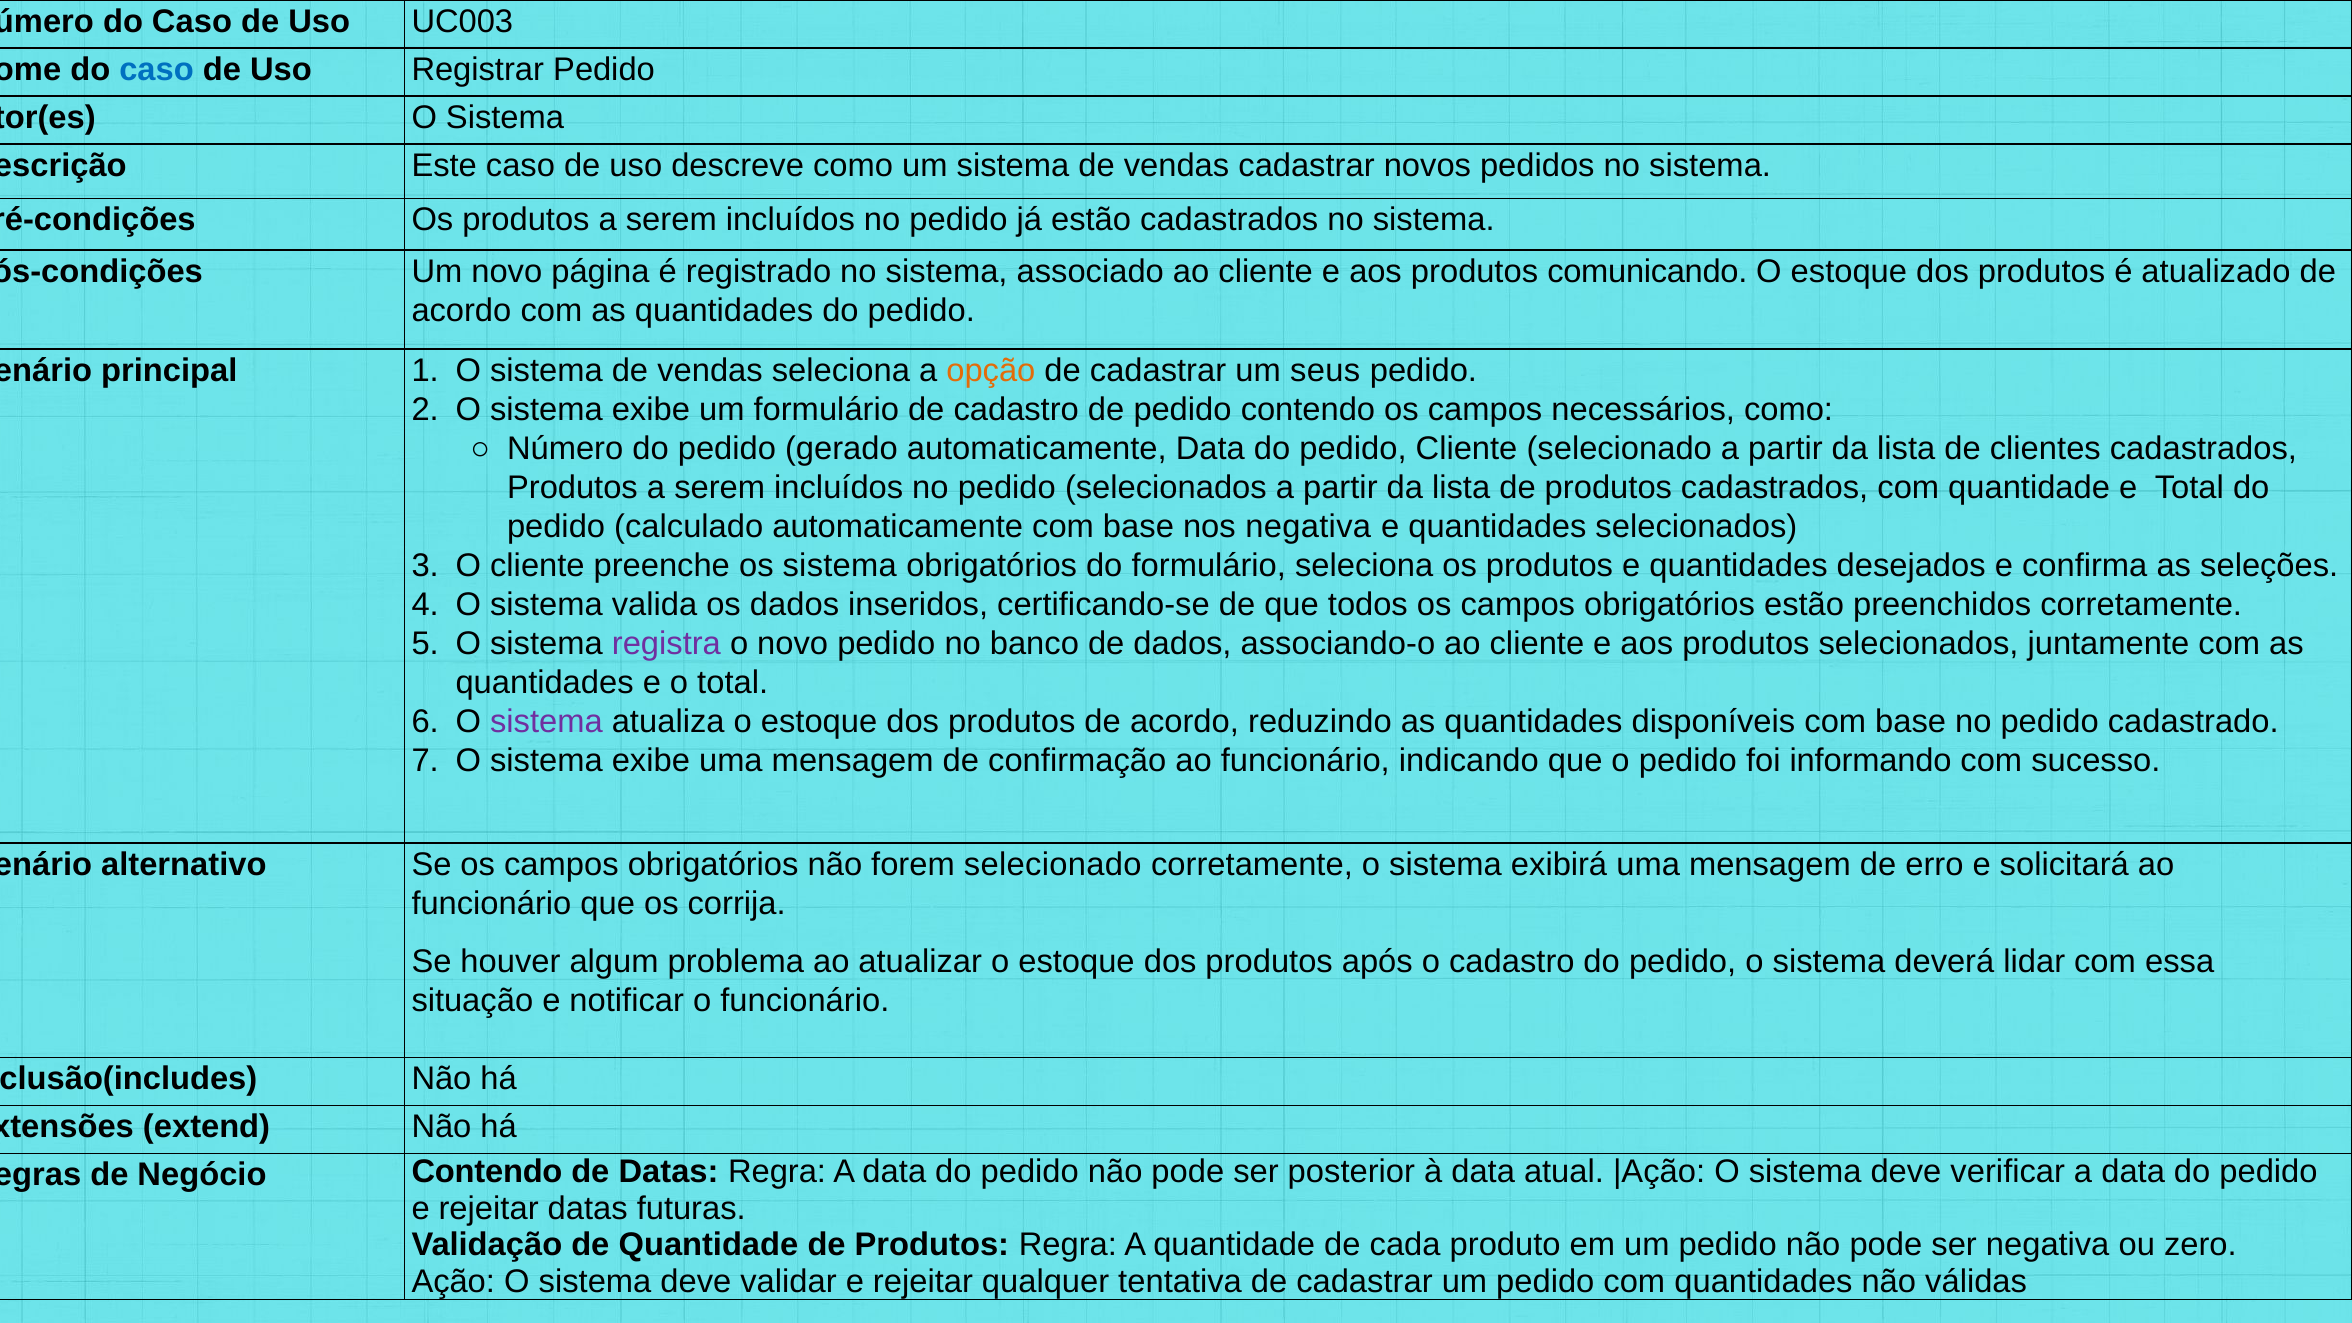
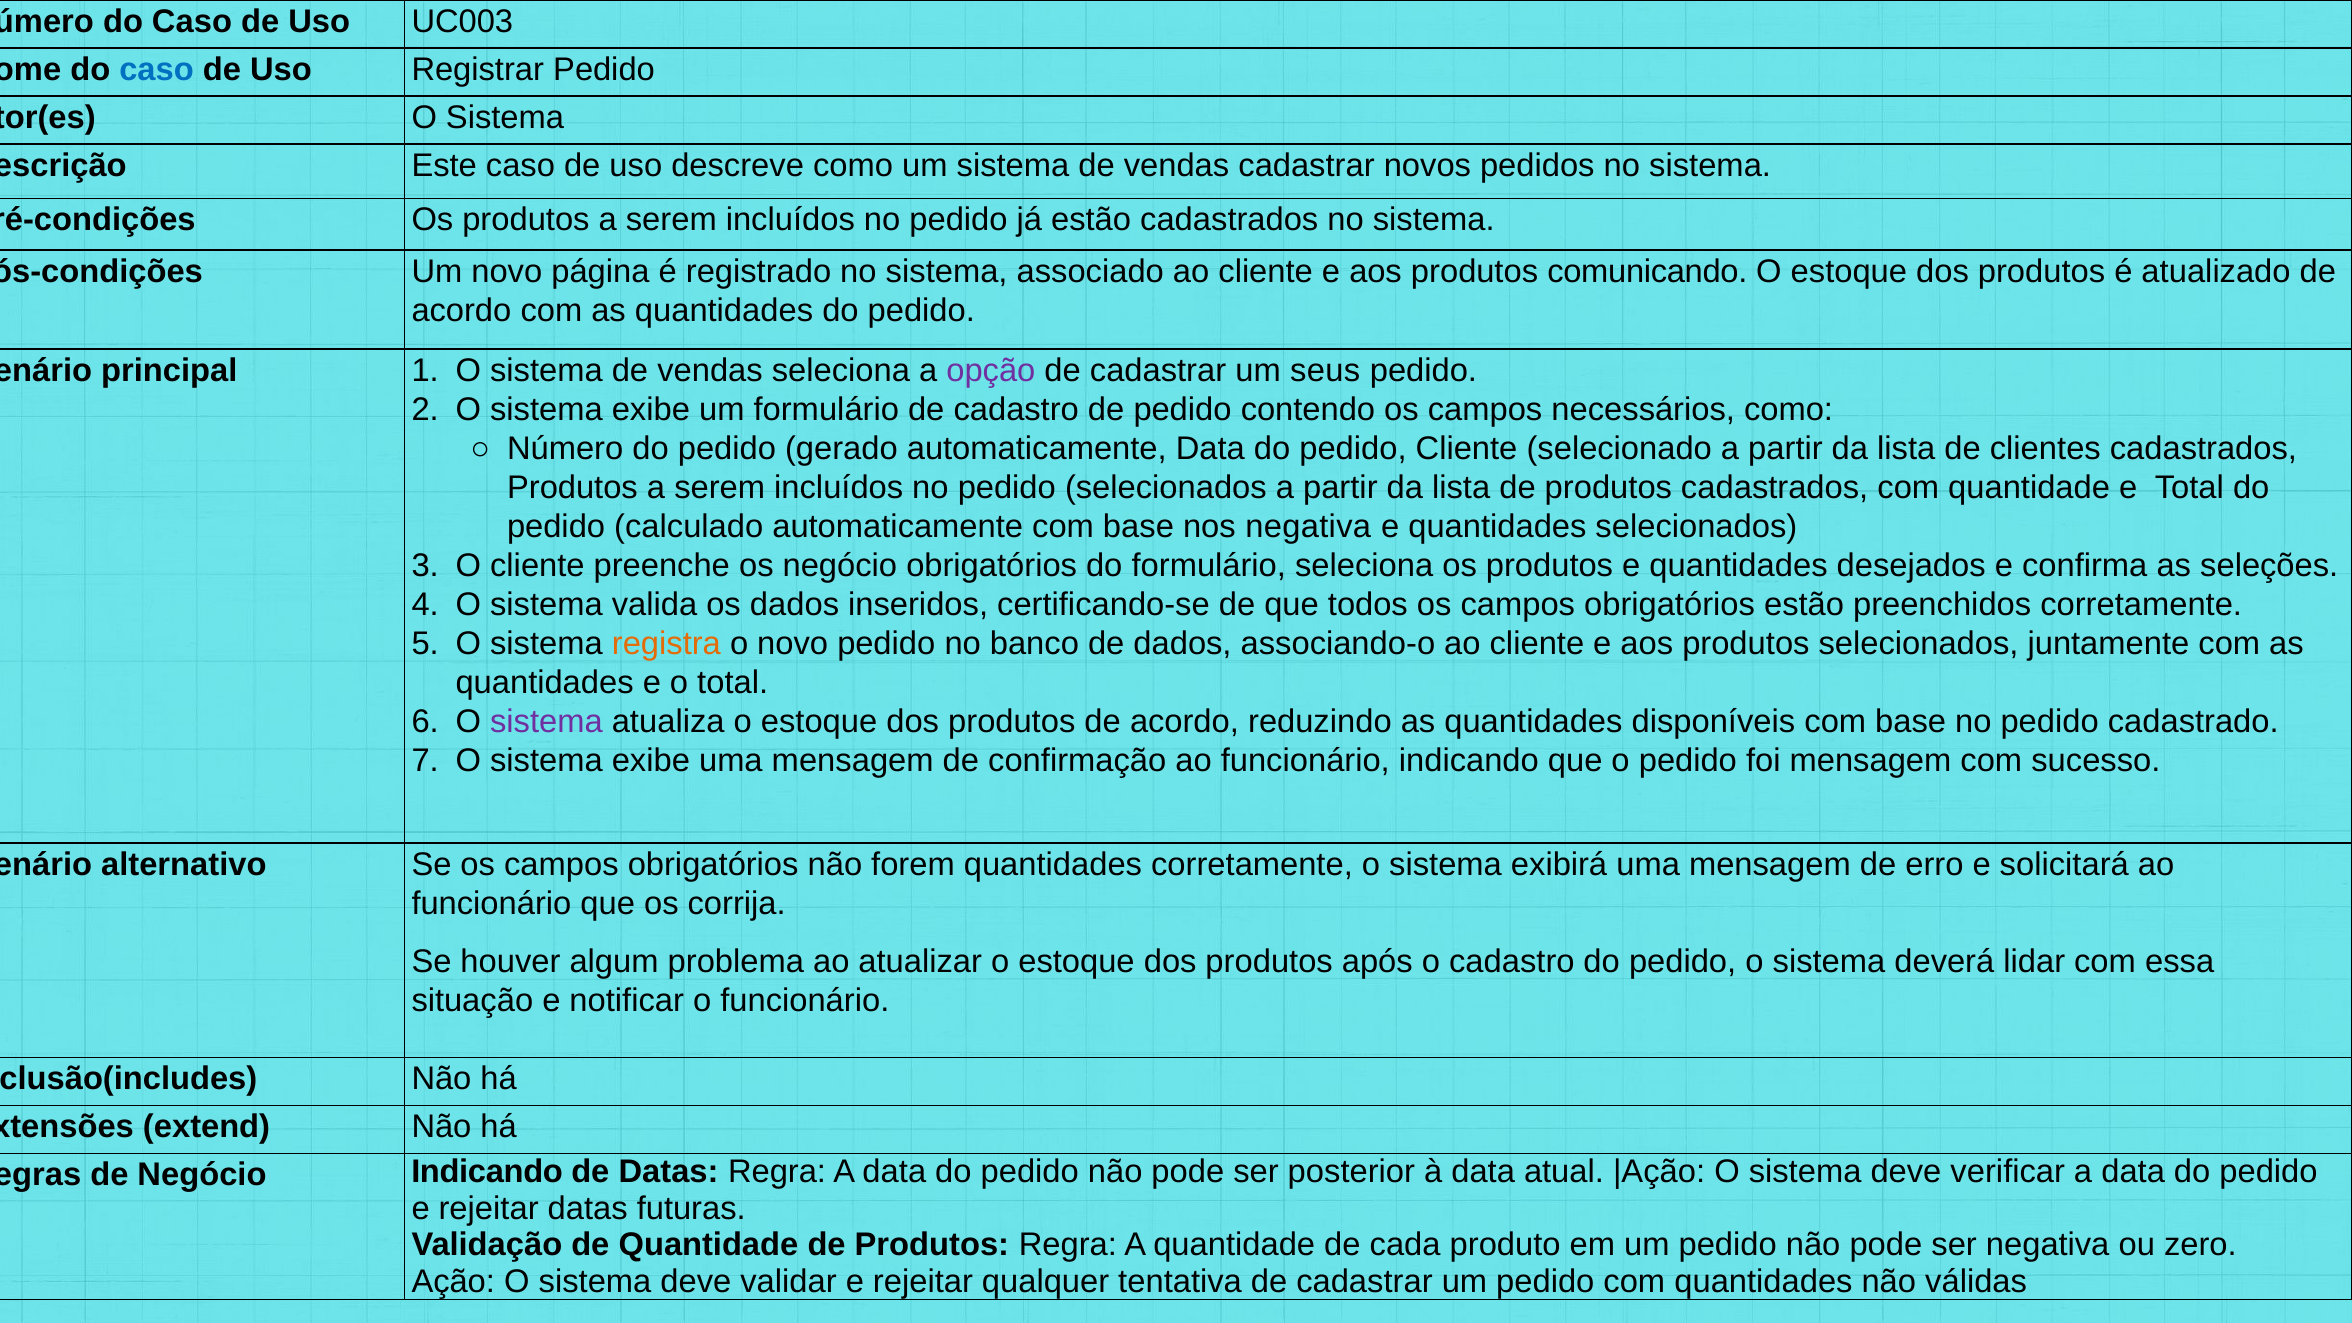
opção colour: orange -> purple
os sistema: sistema -> negócio
registra colour: purple -> orange
foi informando: informando -> mensagem
forem selecionado: selecionado -> quantidades
Negócio Contendo: Contendo -> Indicando
